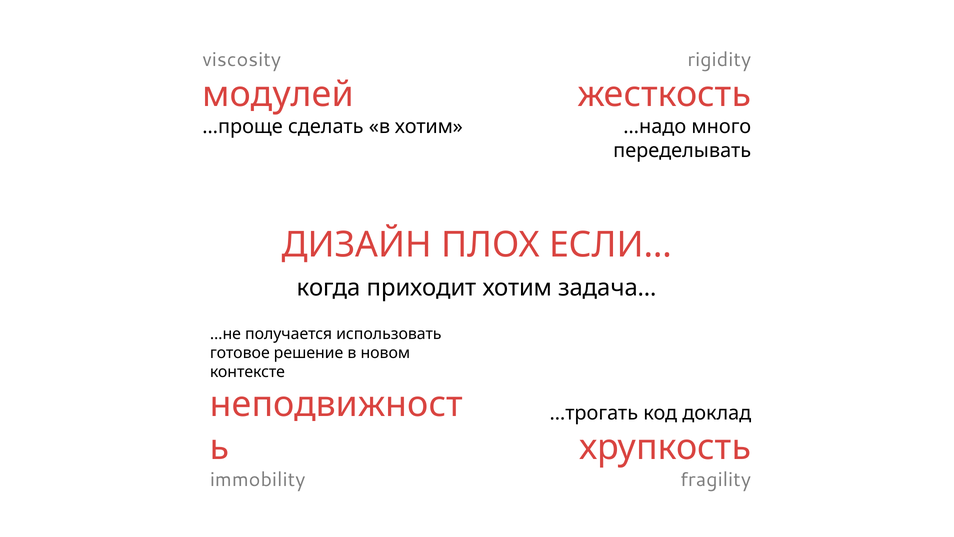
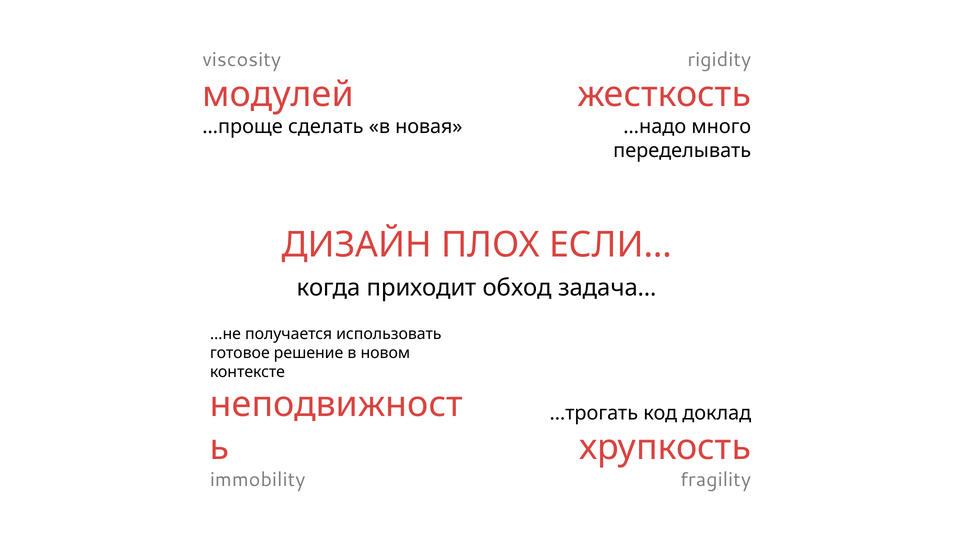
в хотим: хотим -> новая
приходит хотим: хотим -> обход
